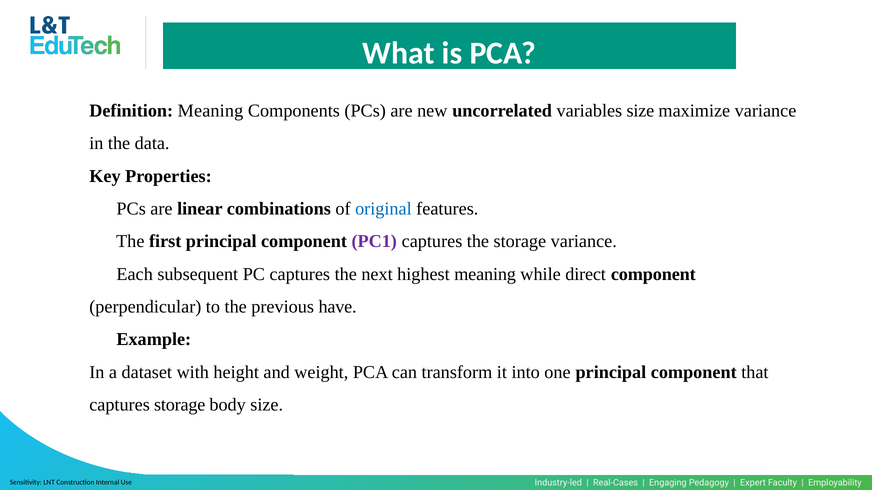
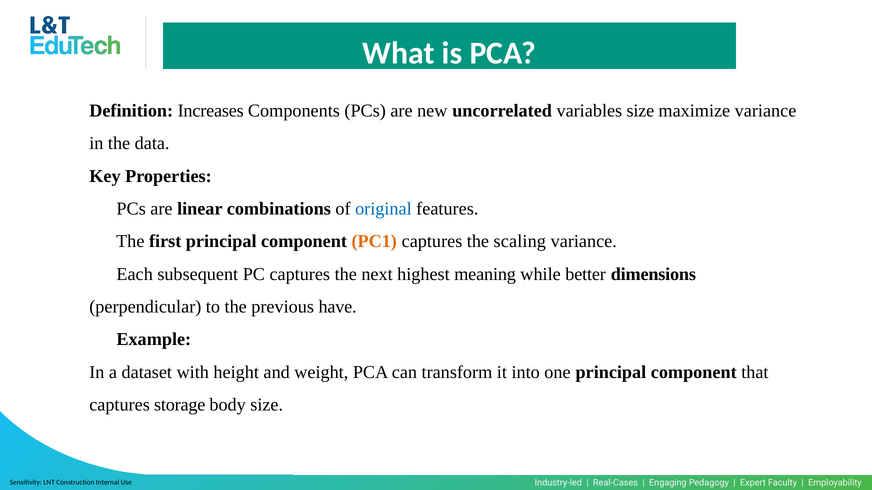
Definition Meaning: Meaning -> Increases
PC1 colour: purple -> orange
the storage: storage -> scaling
direct: direct -> better
component at (653, 274): component -> dimensions
